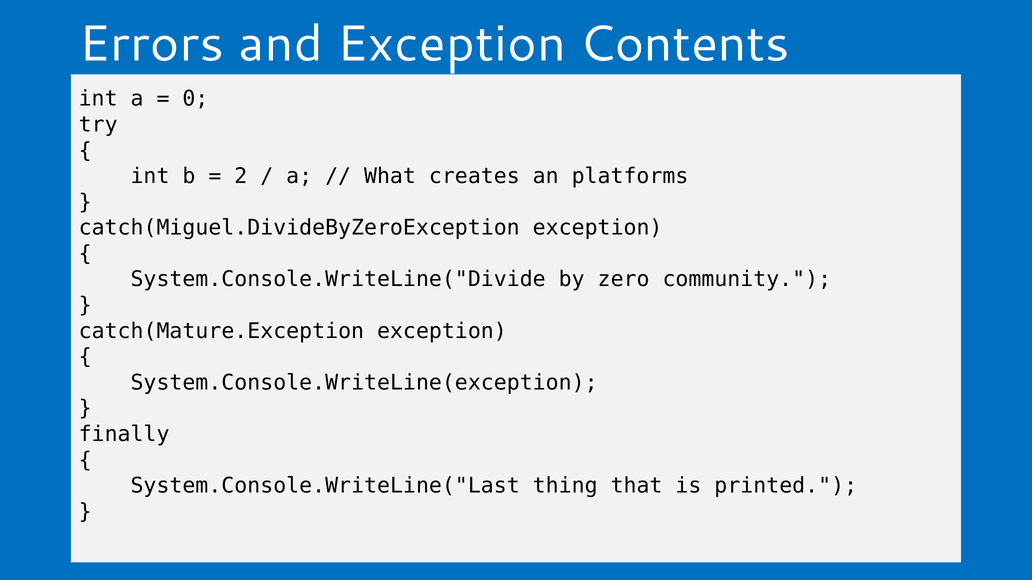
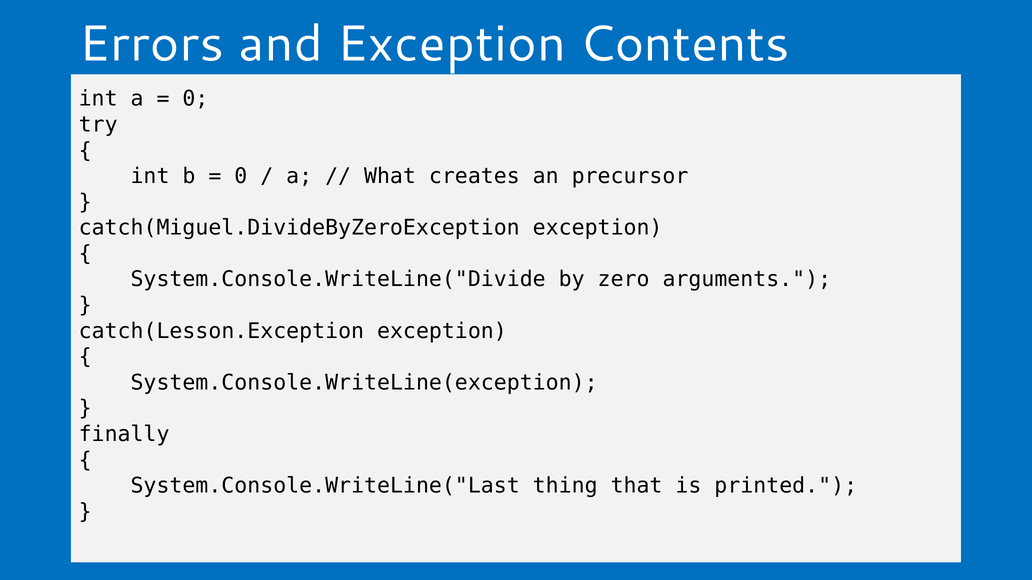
2 at (241, 176): 2 -> 0
platforms: platforms -> precursor
community: community -> arguments
catch(Mature.Exception: catch(Mature.Exception -> catch(Lesson.Exception
